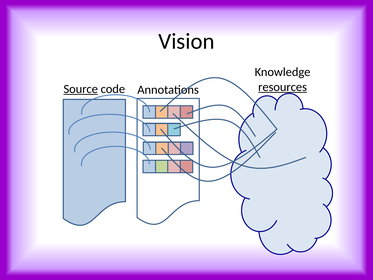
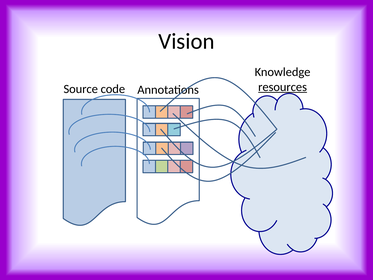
Source underline: present -> none
